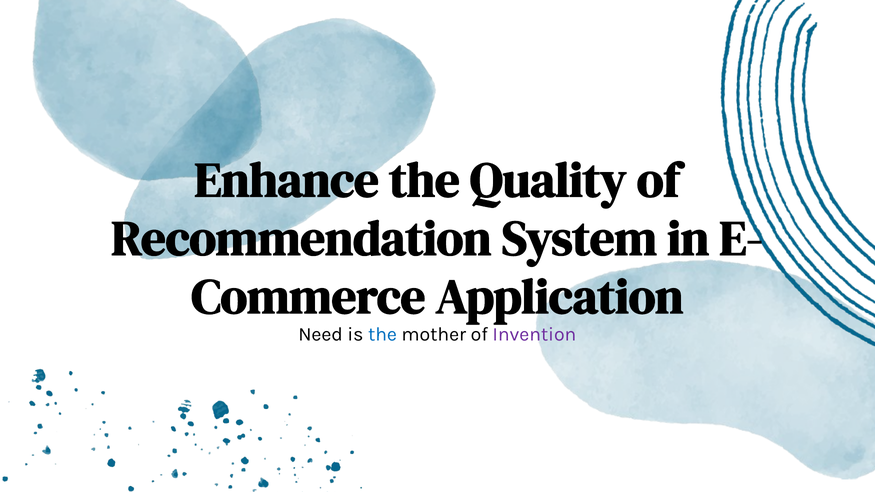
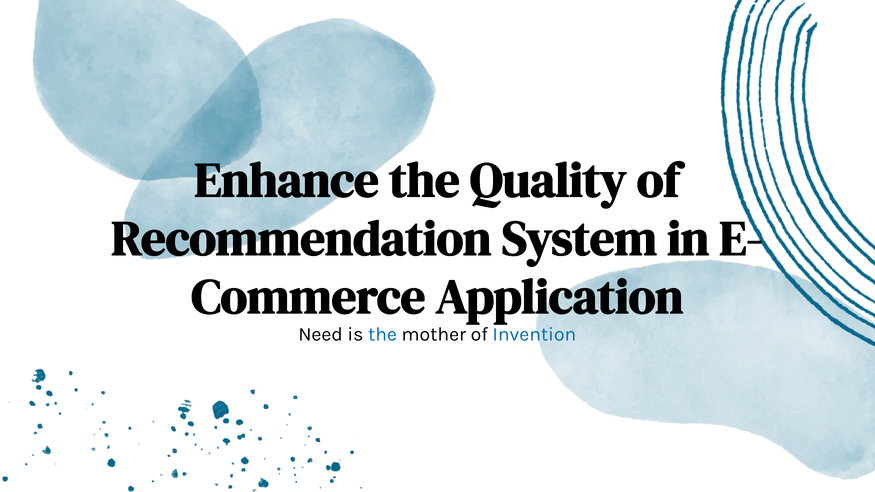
Invention colour: purple -> blue
